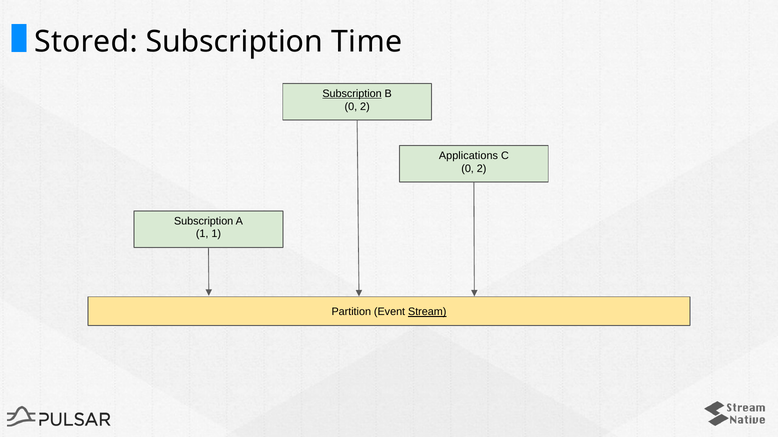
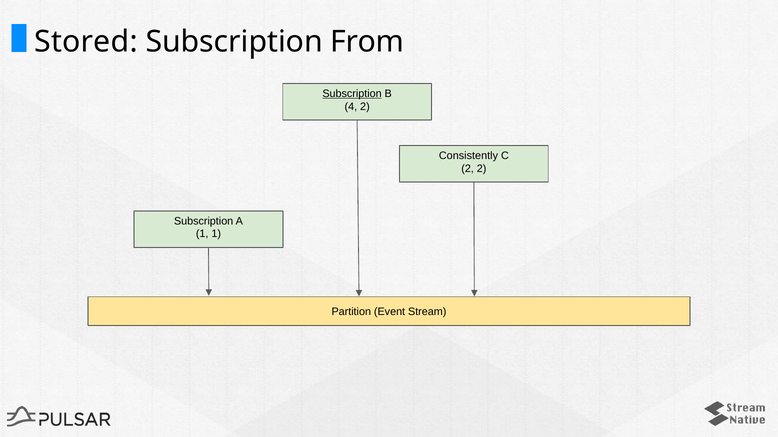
Time: Time -> From
0 at (351, 107): 0 -> 4
Applications: Applications -> Consistently
0 at (468, 169): 0 -> 2
Stream underline: present -> none
